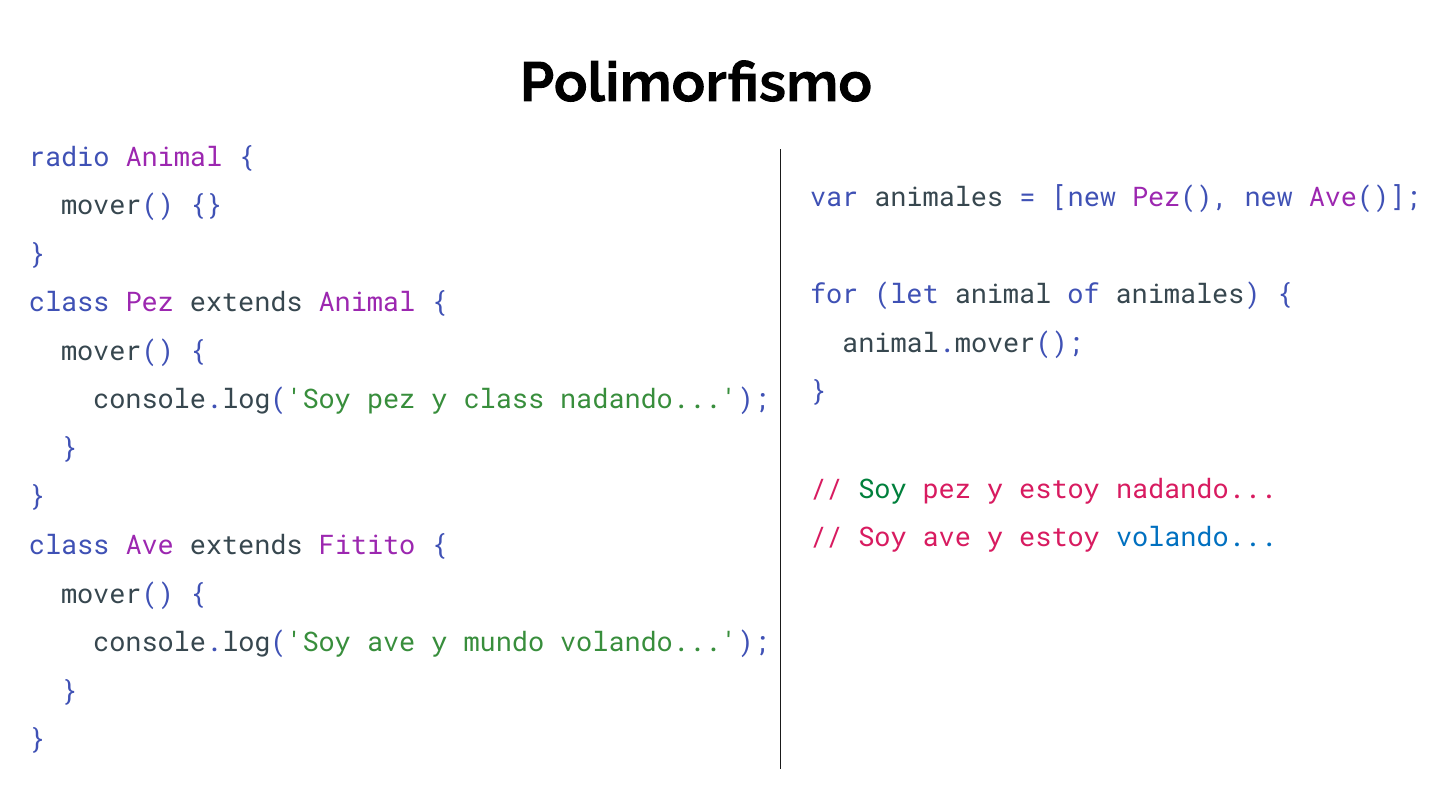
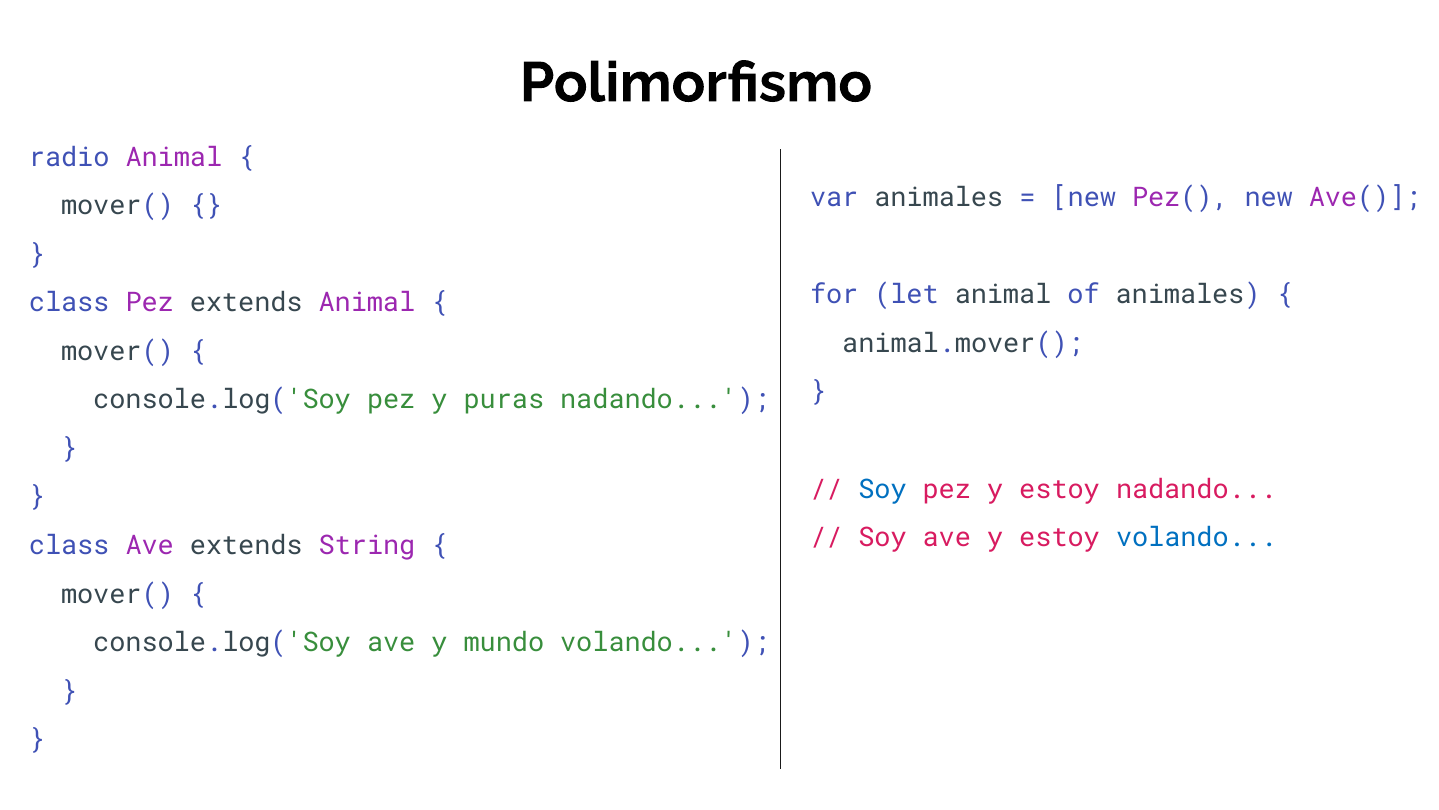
y class: class -> puras
Soy at (883, 489) colour: green -> blue
Fitito: Fitito -> String
